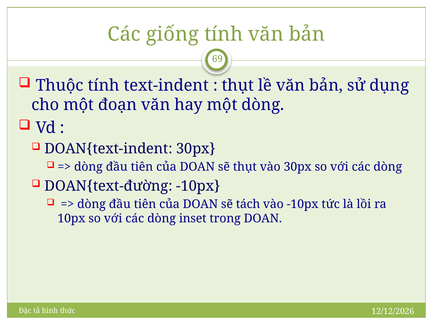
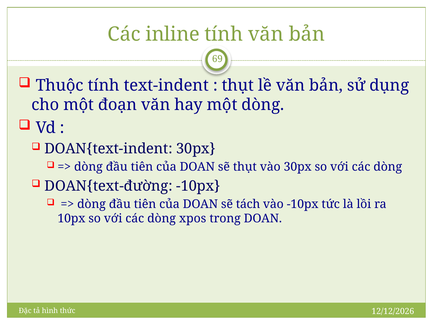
giống: giống -> inline
inset: inset -> xpos
